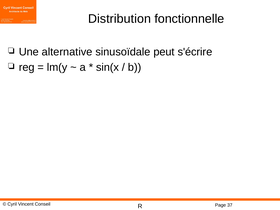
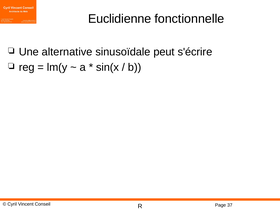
Distribution: Distribution -> Euclidienne
